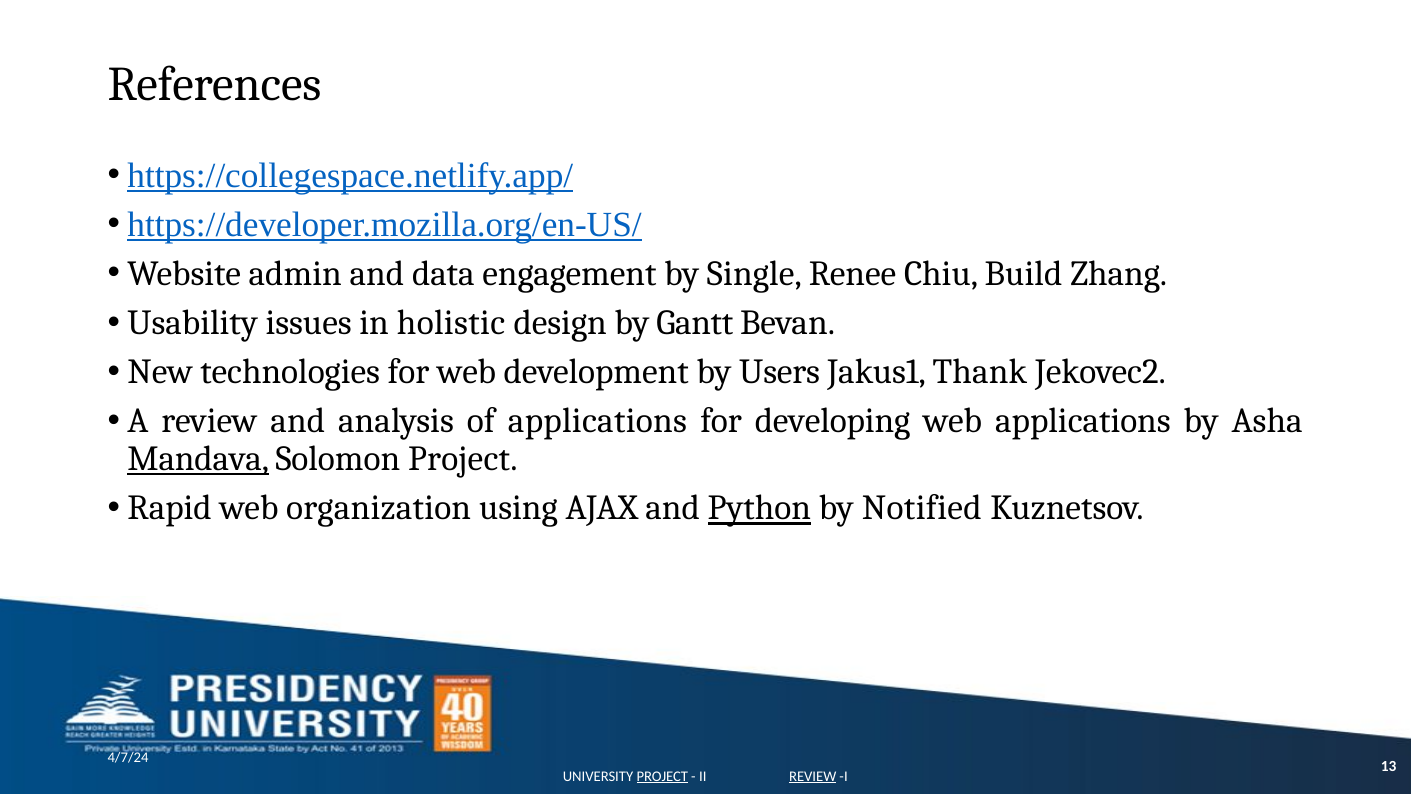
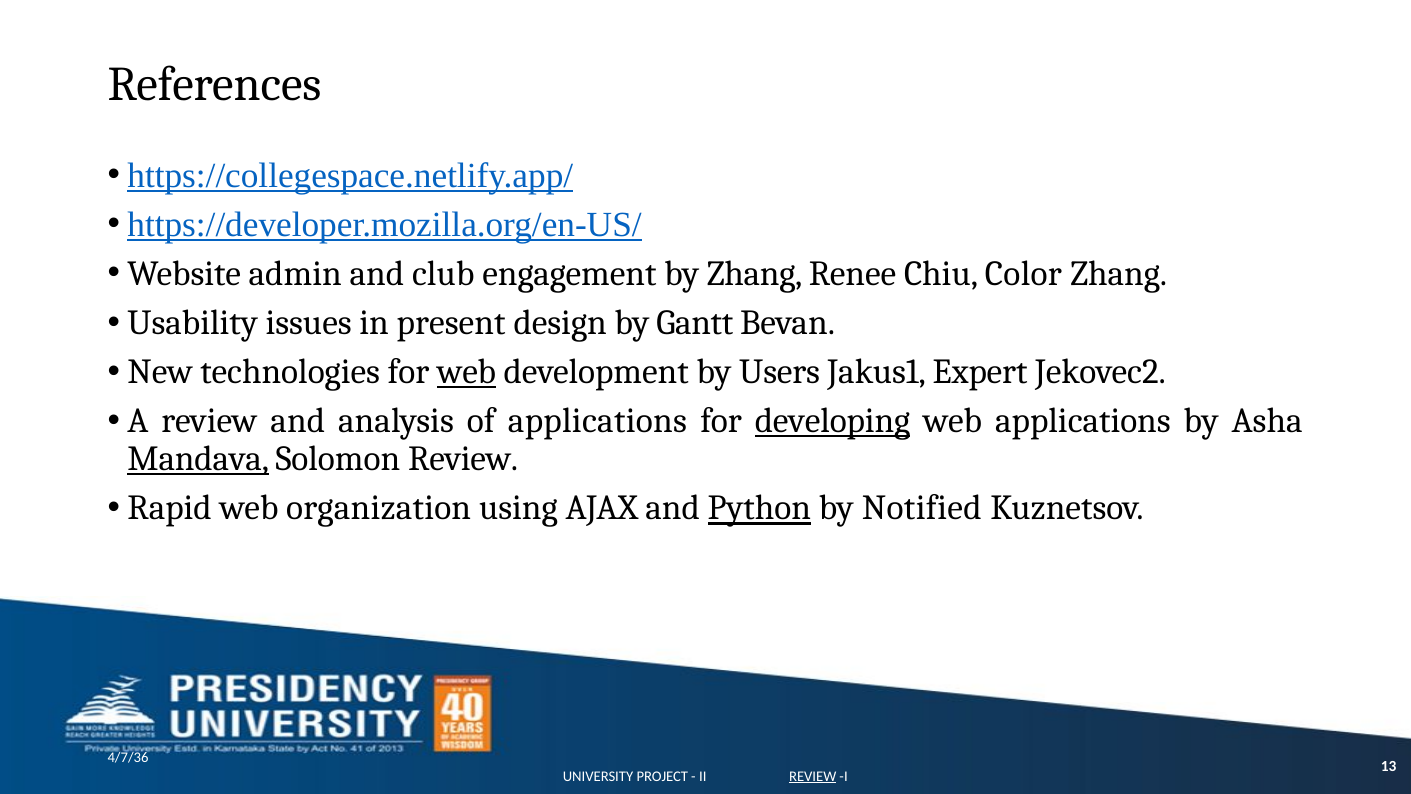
data: data -> club
by Single: Single -> Zhang
Build: Build -> Color
holistic: holistic -> present
web at (467, 372) underline: none -> present
Thank: Thank -> Expert
developing underline: none -> present
Solomon Project: Project -> Review
4/7/24: 4/7/24 -> 4/7/36
PROJECT at (662, 776) underline: present -> none
